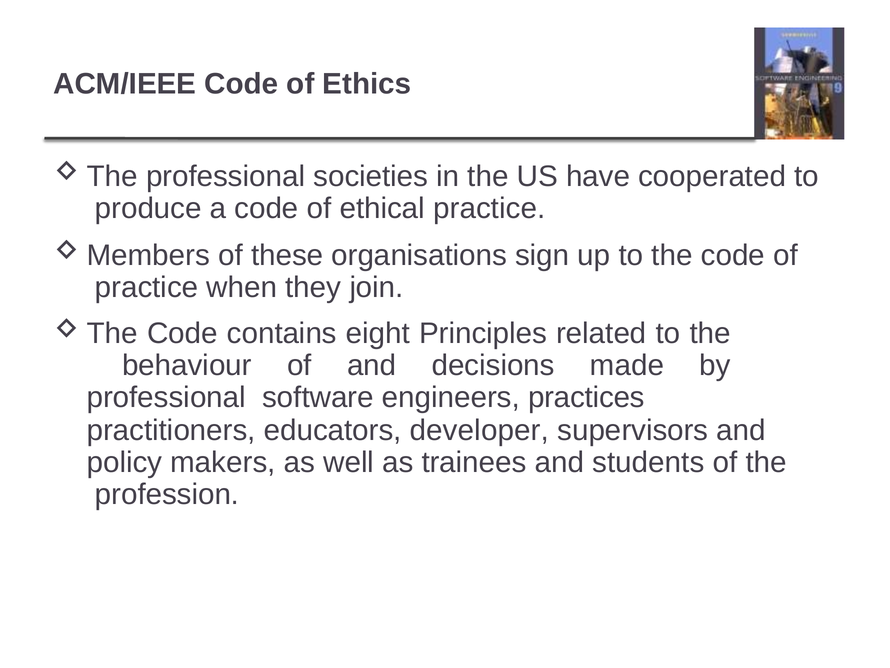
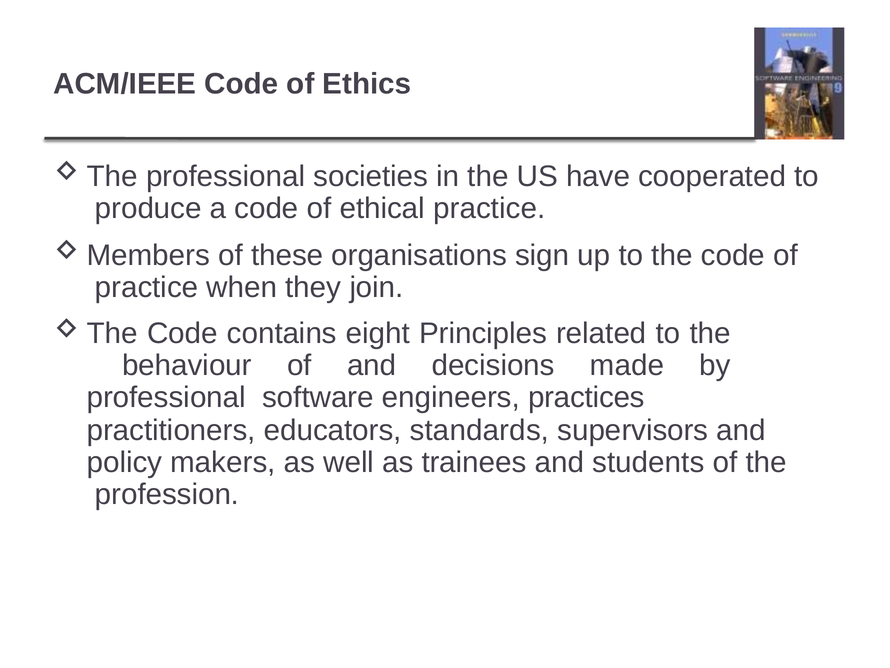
developer: developer -> standards
